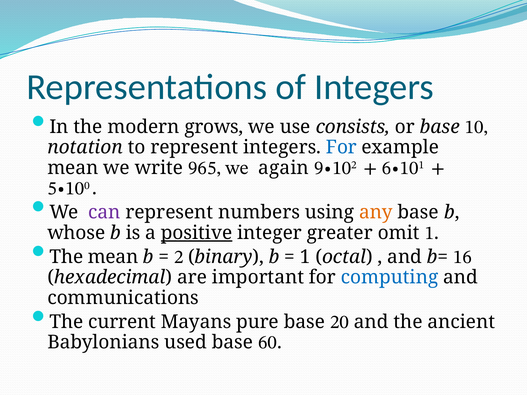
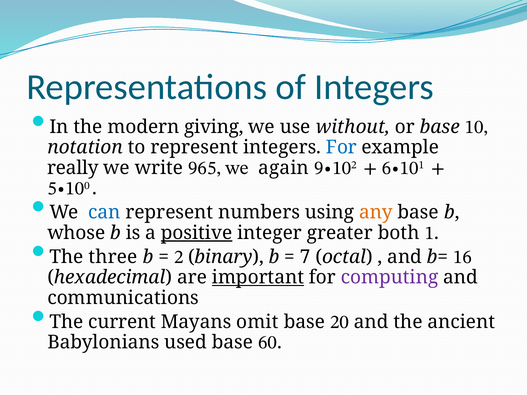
grows: grows -> giving
consists: consists -> without
mean at (73, 168): mean -> really
can colour: purple -> blue
omit: omit -> both
The mean: mean -> three
1 at (305, 257): 1 -> 7
important underline: none -> present
computing colour: blue -> purple
pure: pure -> omit
